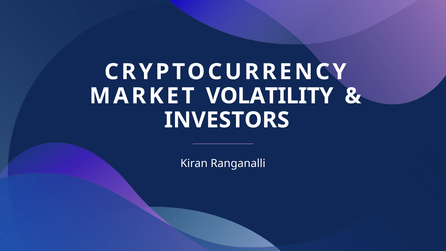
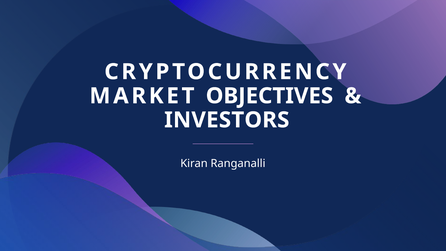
VOLATILITY: VOLATILITY -> OBJECTIVES
